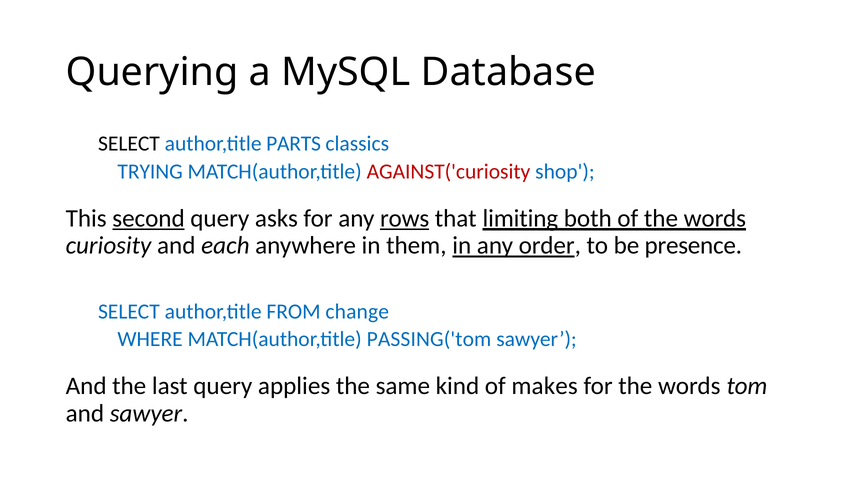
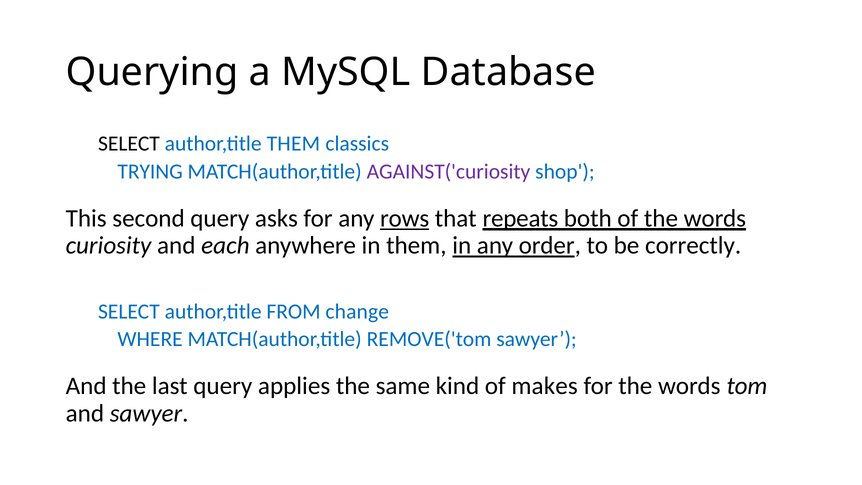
author,title PARTS: PARTS -> THEM
AGAINST('curiosity colour: red -> purple
second underline: present -> none
limiting: limiting -> repeats
presence: presence -> correctly
PASSING('tom: PASSING('tom -> REMOVE('tom
